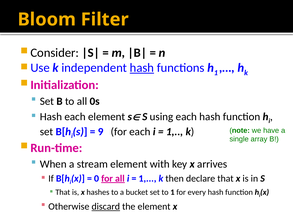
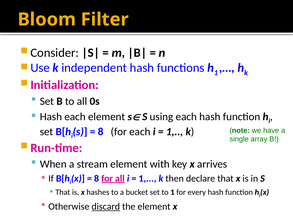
hash at (142, 68) underline: present -> none
9 at (101, 132): 9 -> 8
0 at (97, 179): 0 -> 8
